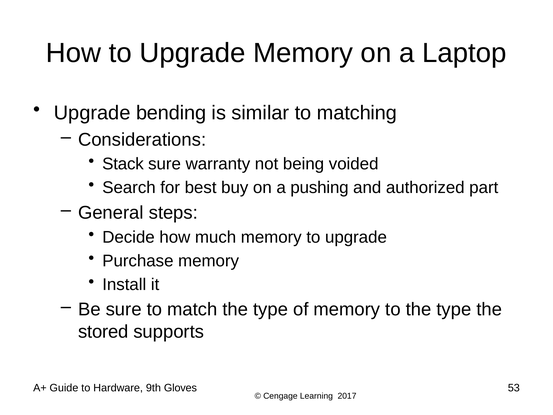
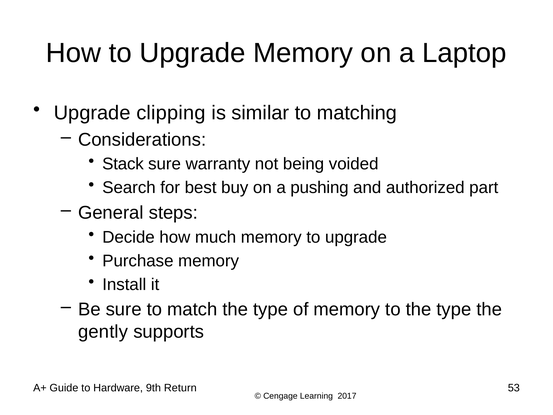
bending: bending -> clipping
stored: stored -> gently
Gloves: Gloves -> Return
